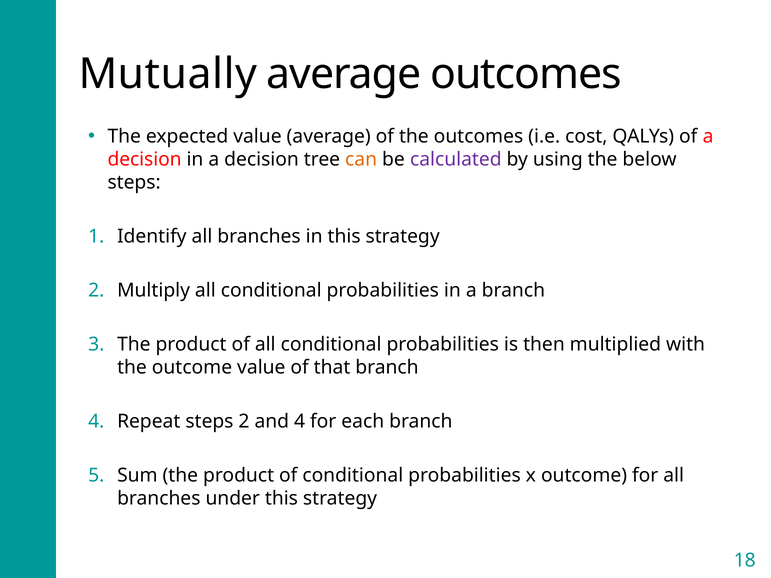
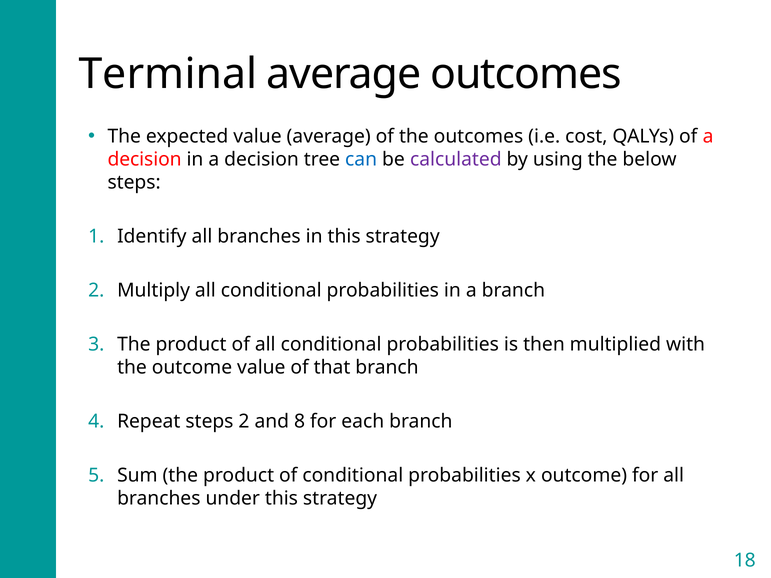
Mutually: Mutually -> Terminal
can colour: orange -> blue
and 4: 4 -> 8
